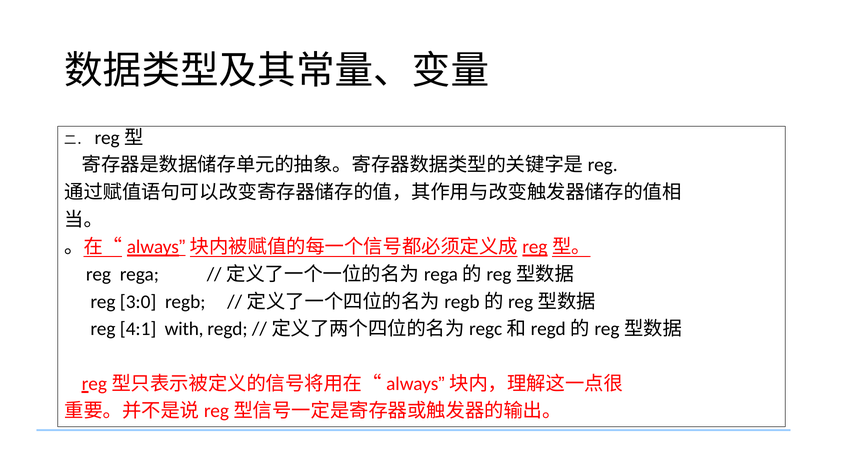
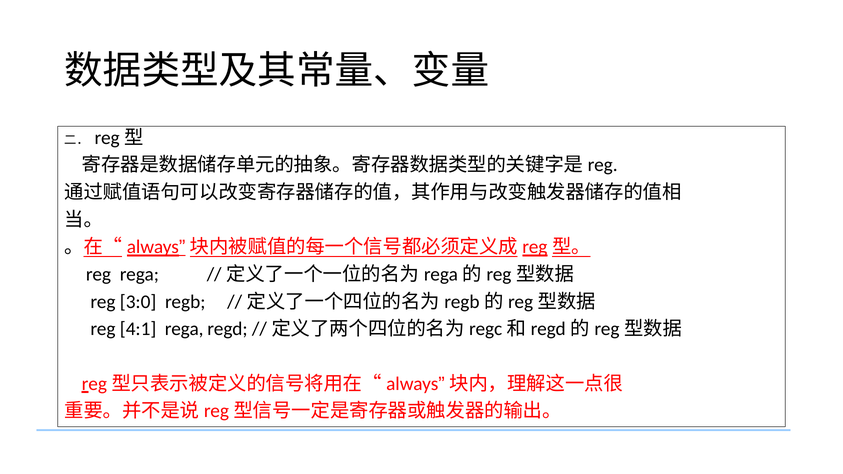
4:1 with: with -> rega
